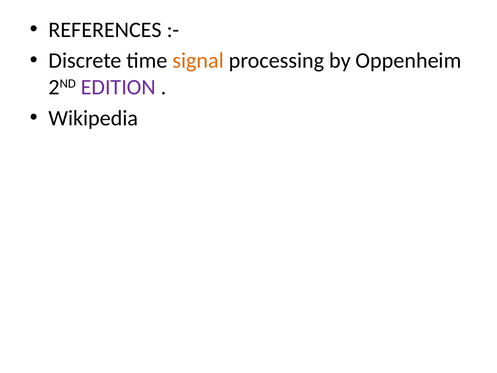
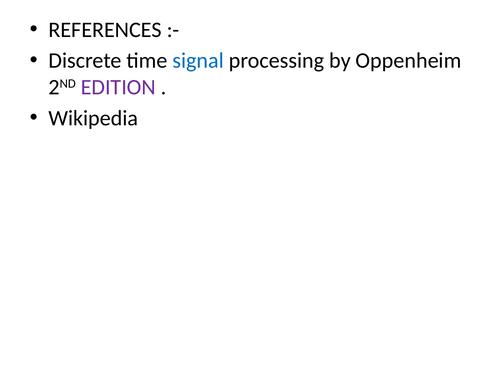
signal colour: orange -> blue
